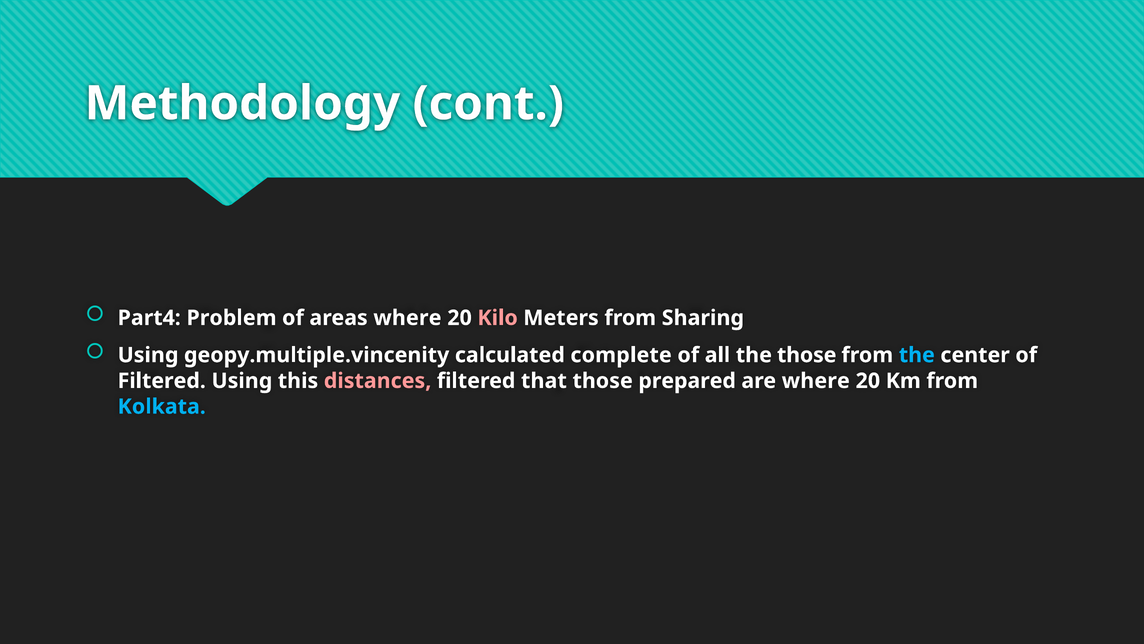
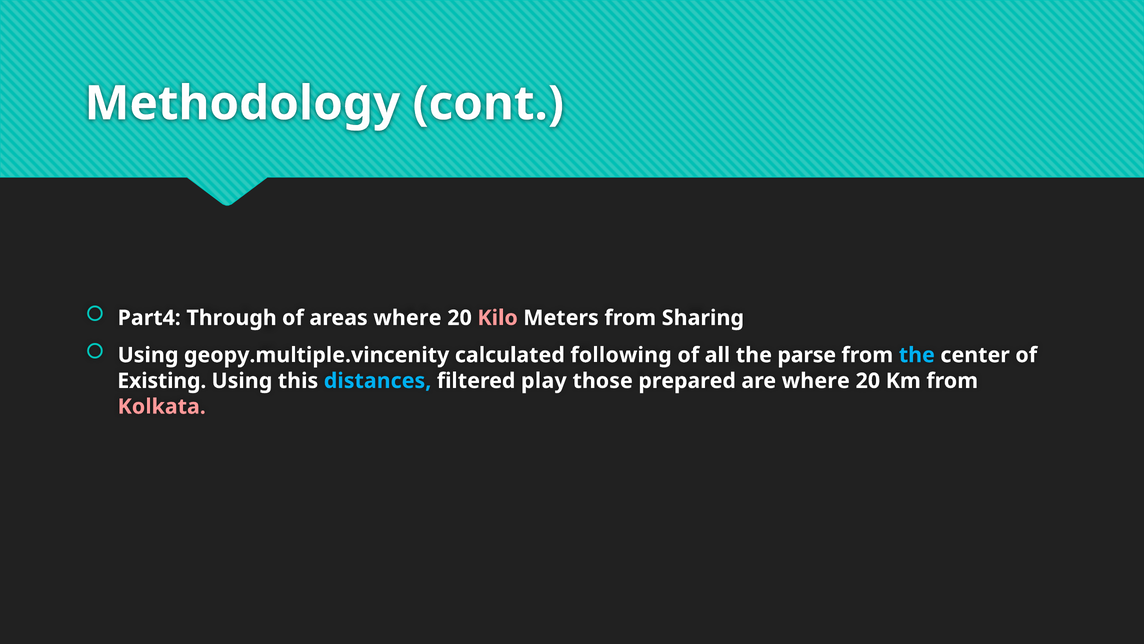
Problem: Problem -> Through
complete: complete -> following
the those: those -> parse
Filtered at (162, 381): Filtered -> Existing
distances colour: pink -> light blue
that: that -> play
Kolkata colour: light blue -> pink
